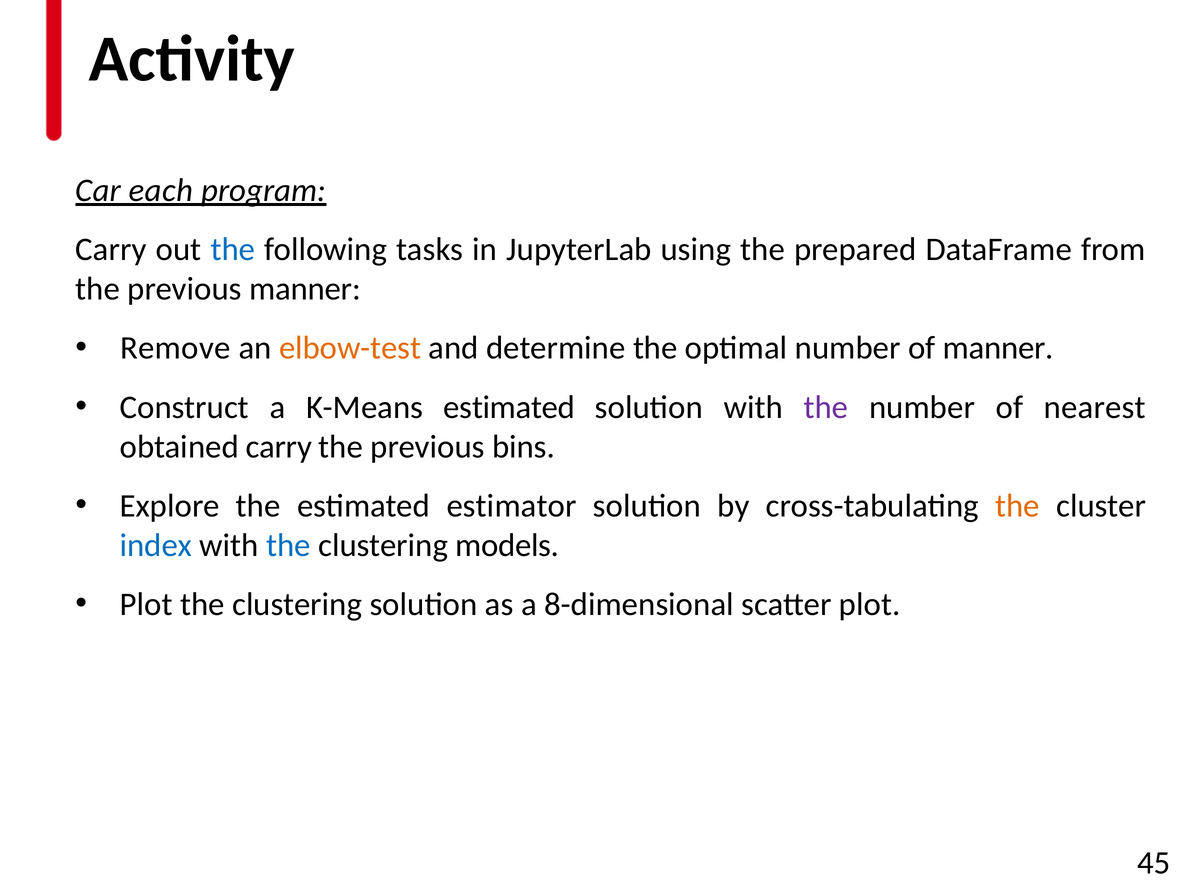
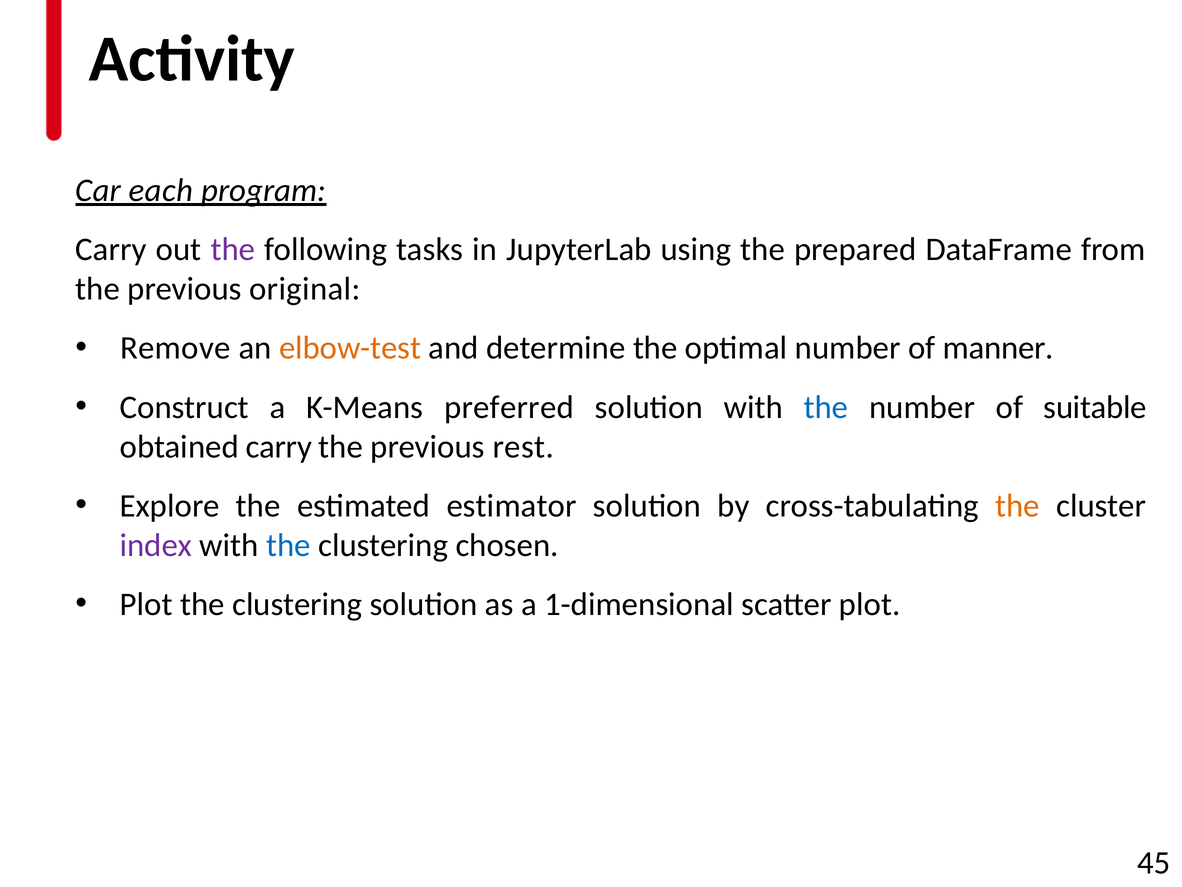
the at (233, 249) colour: blue -> purple
previous manner: manner -> original
K-Means estimated: estimated -> preferred
the at (826, 407) colour: purple -> blue
nearest: nearest -> suitable
bins: bins -> rest
index colour: blue -> purple
models: models -> chosen
8-dimensional: 8-dimensional -> 1-dimensional
